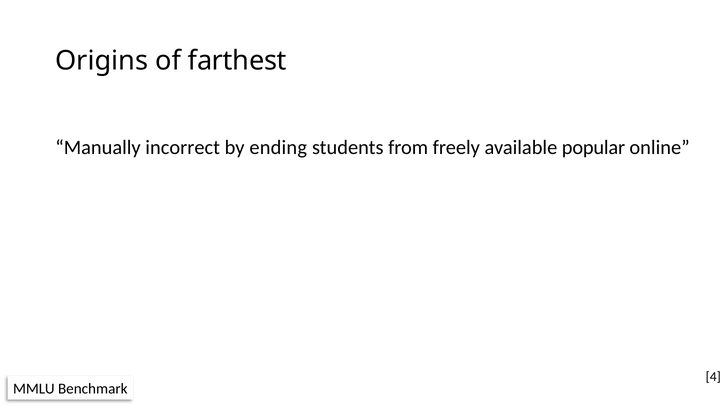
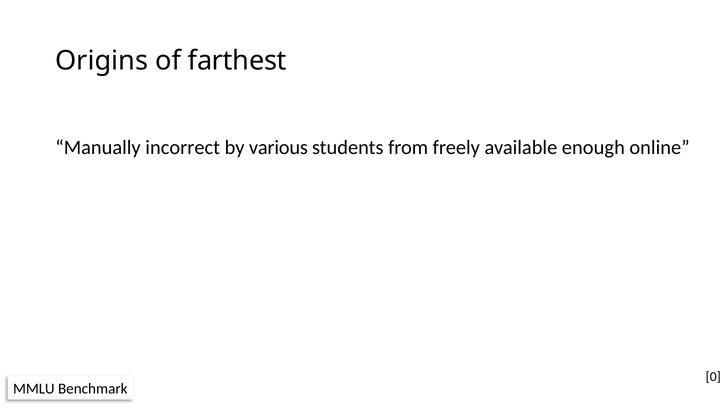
ending: ending -> various
popular: popular -> enough
4: 4 -> 0
